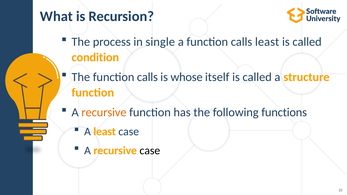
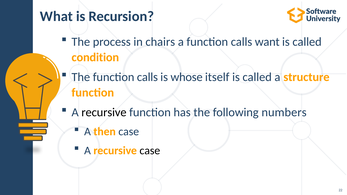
single: single -> chairs
calls least: least -> want
recursive at (104, 112) colour: orange -> black
functions: functions -> numbers
A least: least -> then
